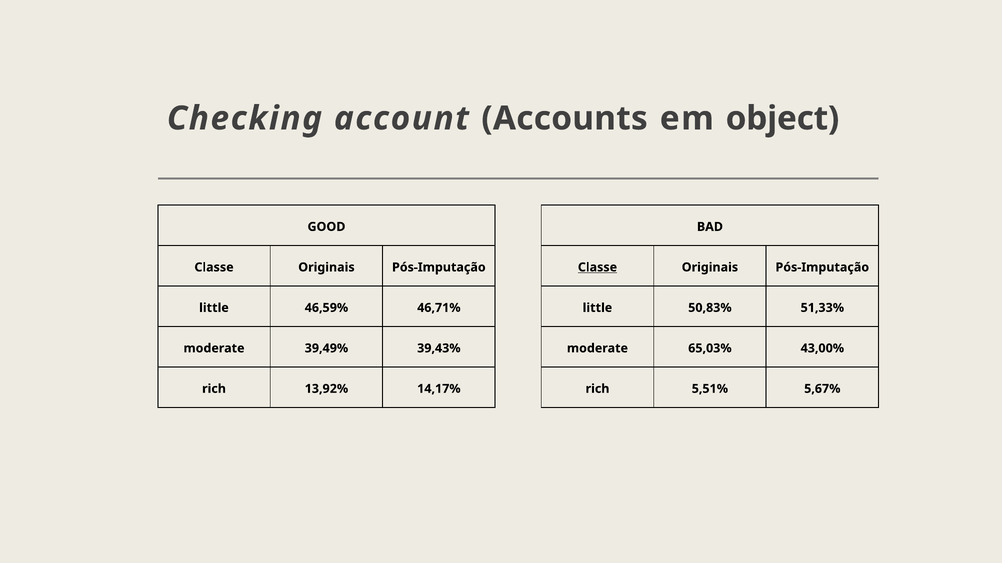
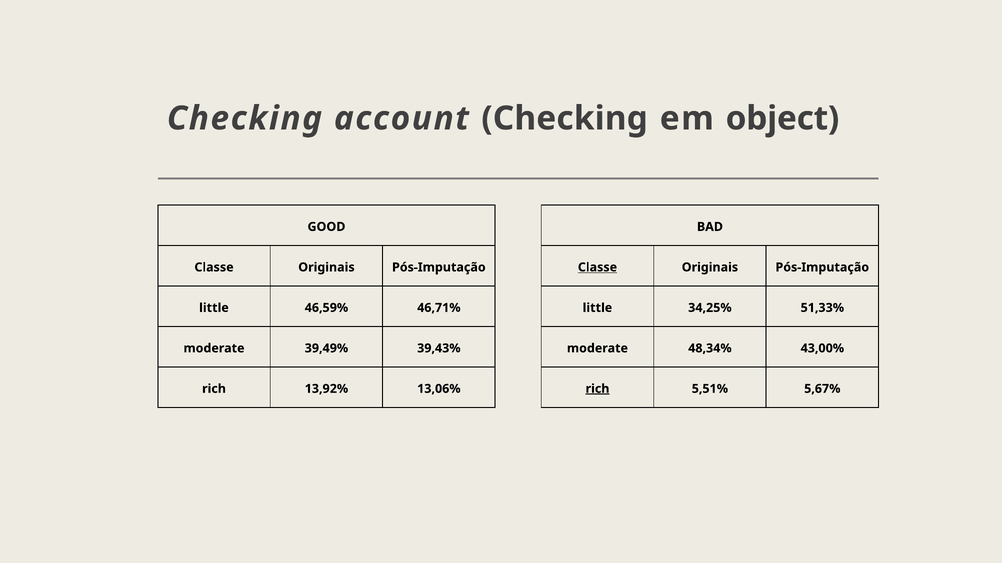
account Accounts: Accounts -> Checking
50,83%: 50,83% -> 34,25%
65,03%: 65,03% -> 48,34%
14,17%: 14,17% -> 13,06%
rich at (597, 389) underline: none -> present
